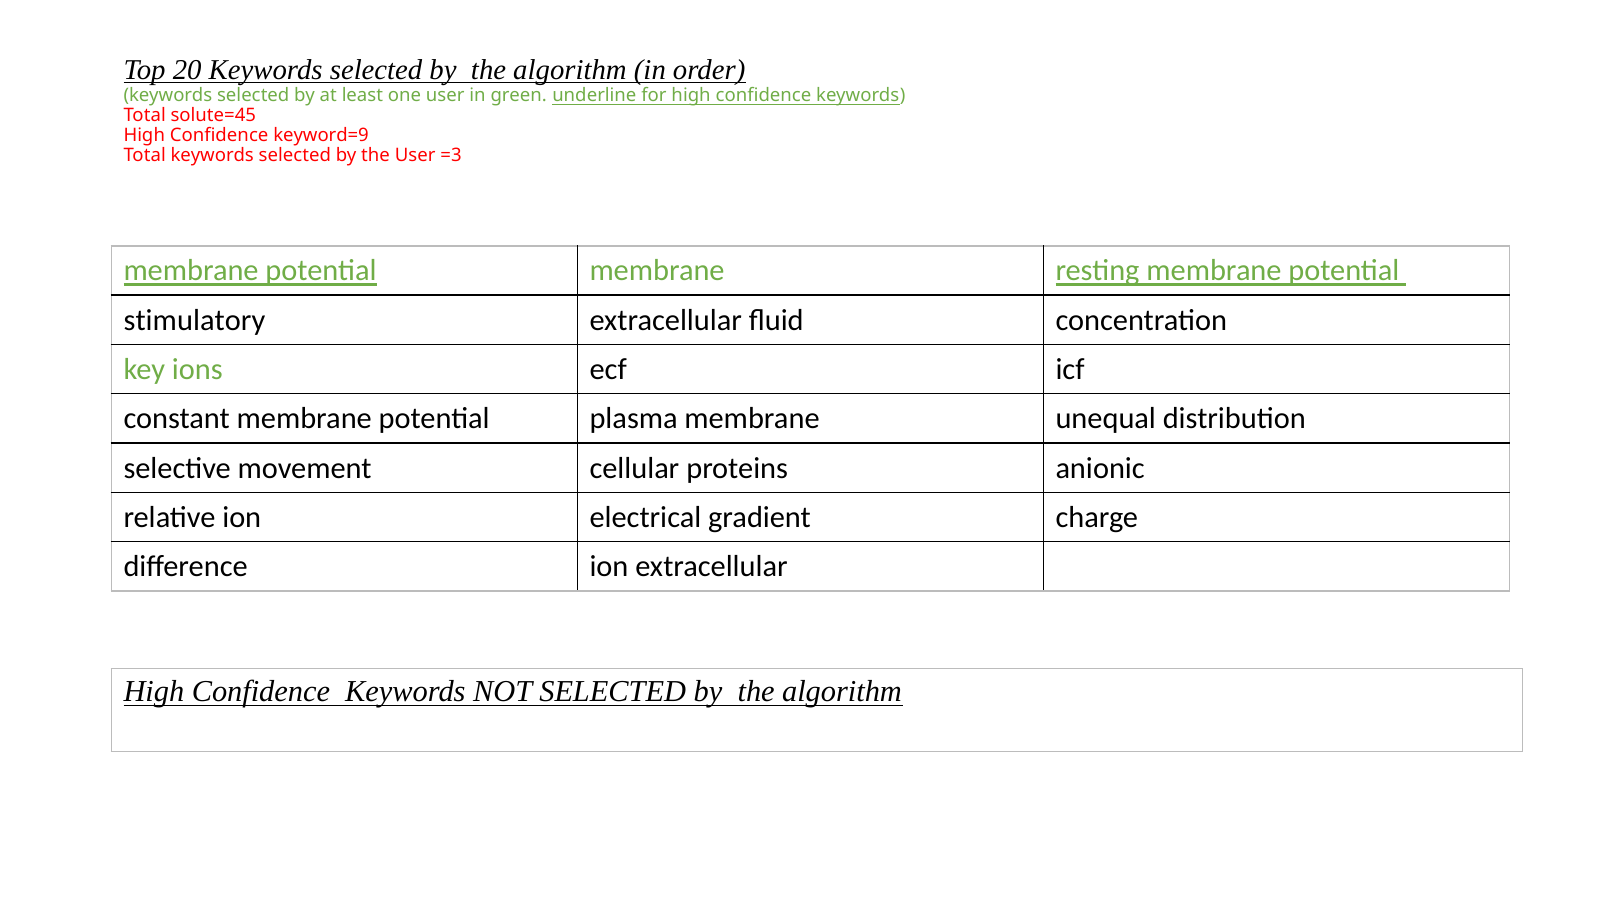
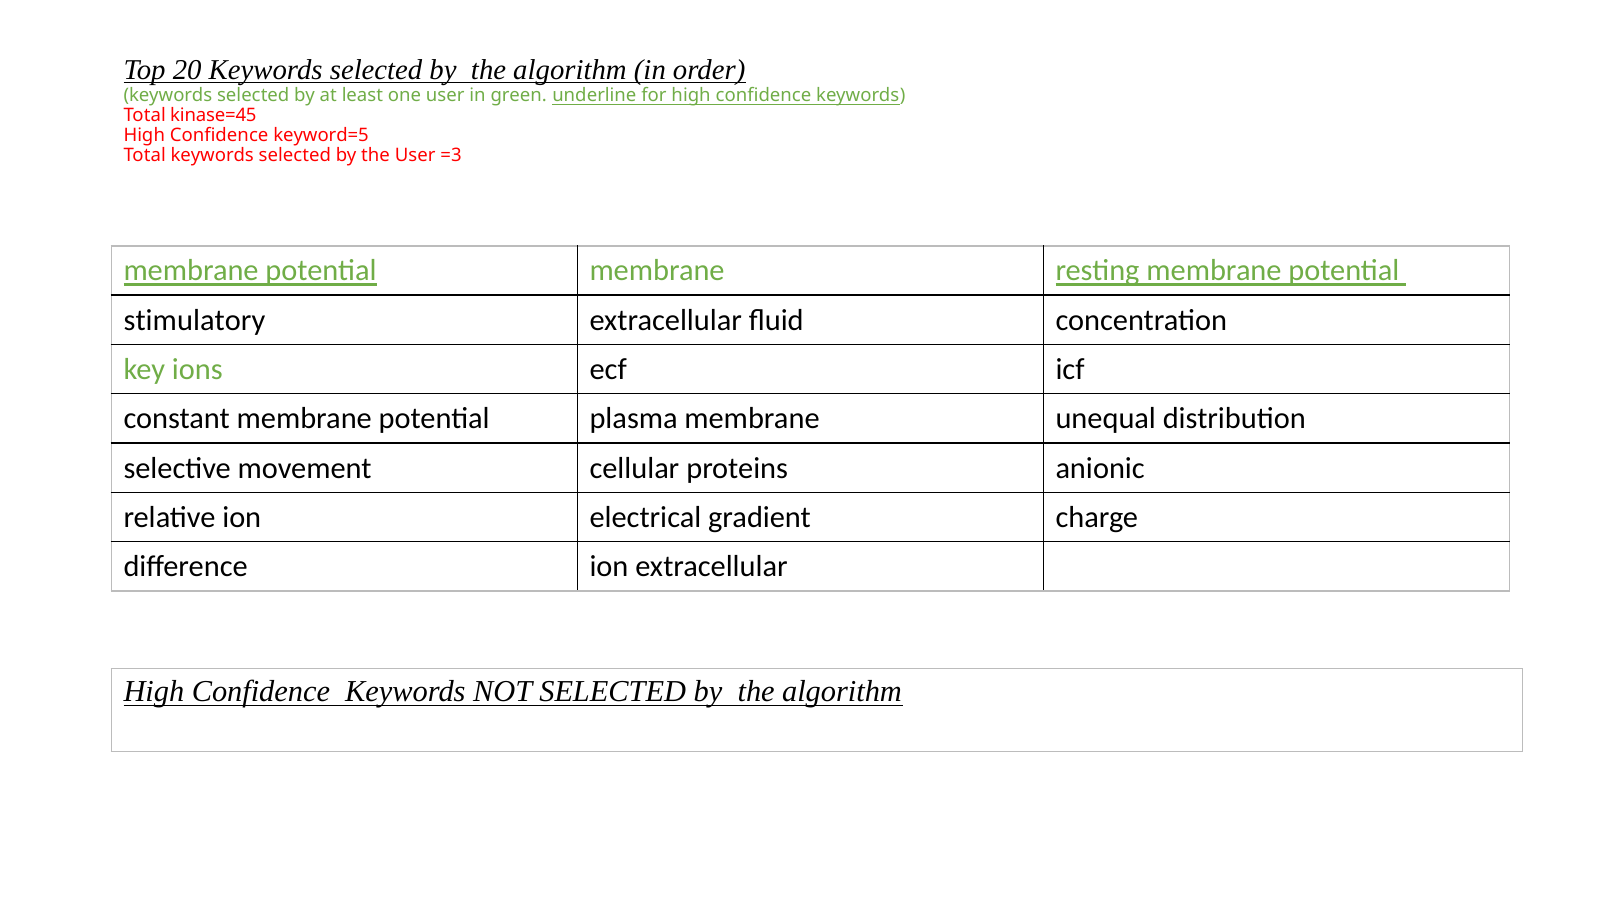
solute=45: solute=45 -> kinase=45
keyword=9: keyword=9 -> keyword=5
